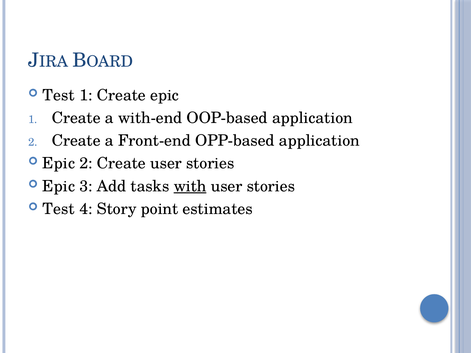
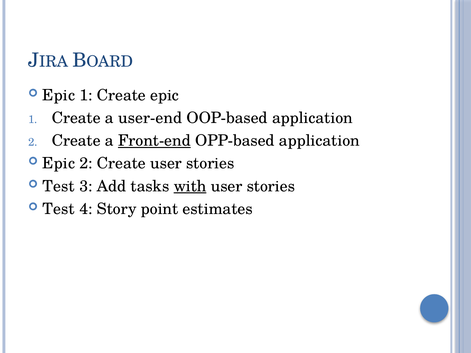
Test at (59, 95): Test -> Epic
with-end: with-end -> user-end
Front-end underline: none -> present
Epic at (59, 186): Epic -> Test
